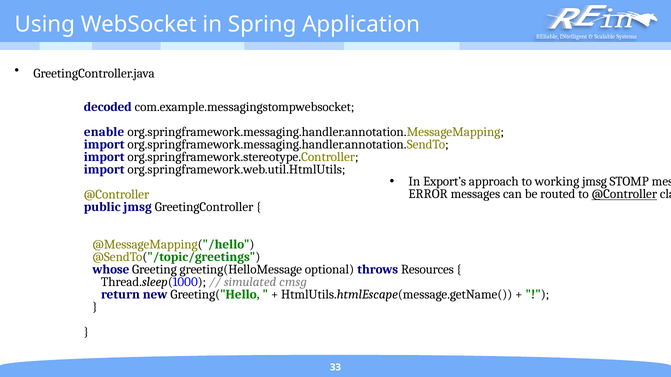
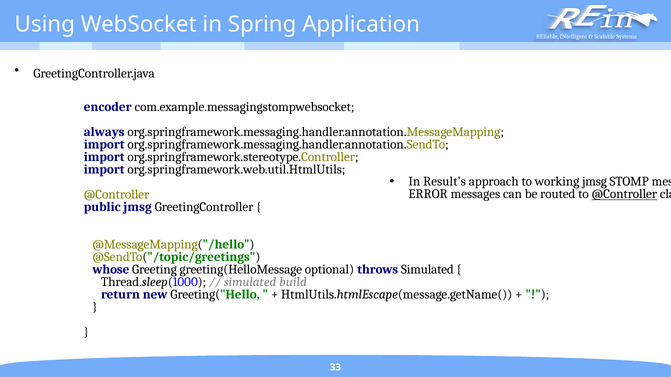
decoded: decoded -> encoder
enable: enable -> always
Export’s: Export’s -> Result’s
throws Resources: Resources -> Simulated
cmsg: cmsg -> build
